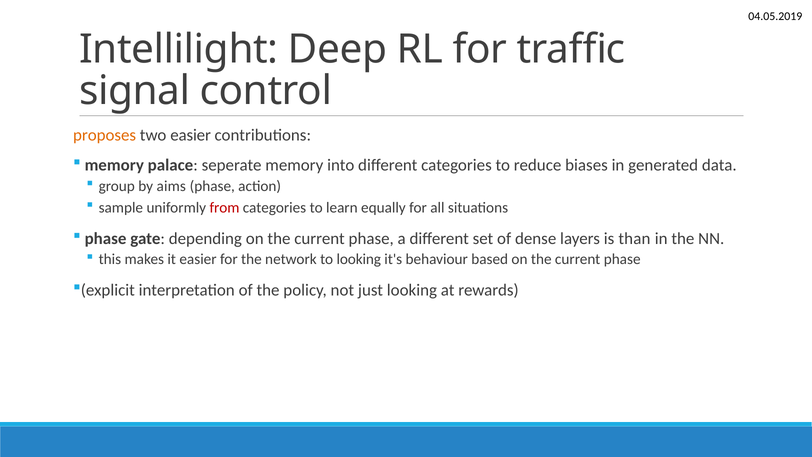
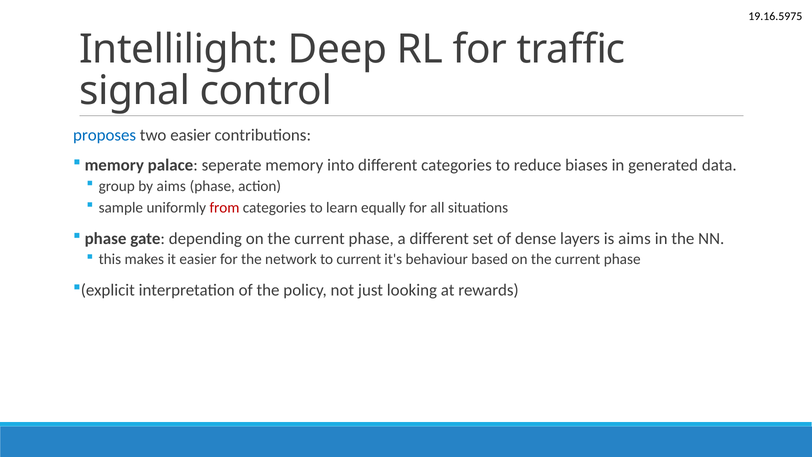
04.05.2019: 04.05.2019 -> 19.16.5975
proposes colour: orange -> blue
is than: than -> aims
to looking: looking -> current
